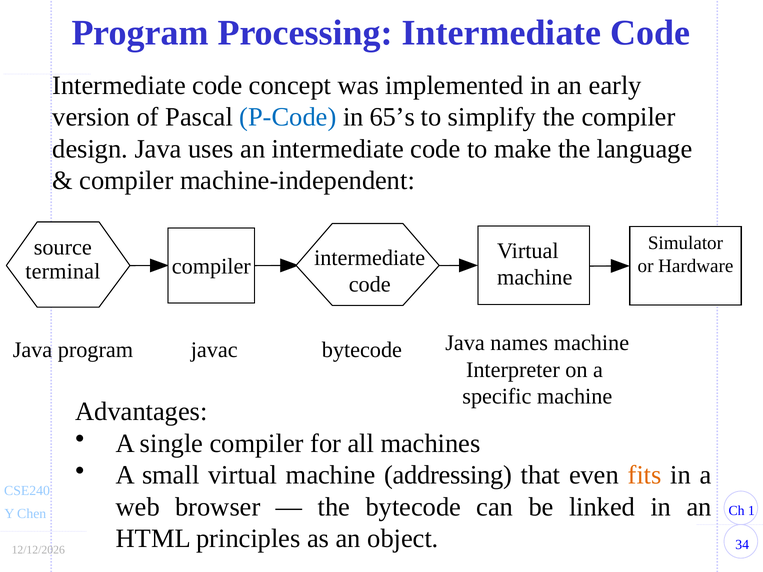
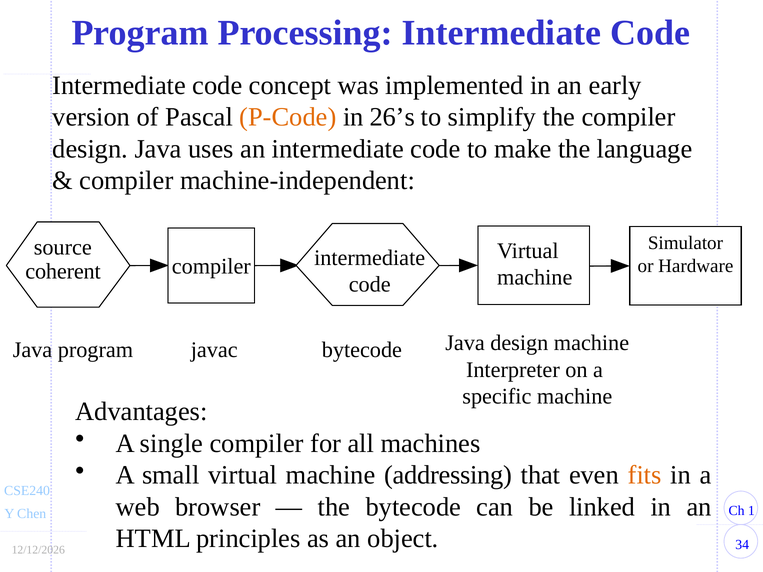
P-Code colour: blue -> orange
65’s: 65’s -> 26’s
terminal: terminal -> coherent
Java names: names -> design
